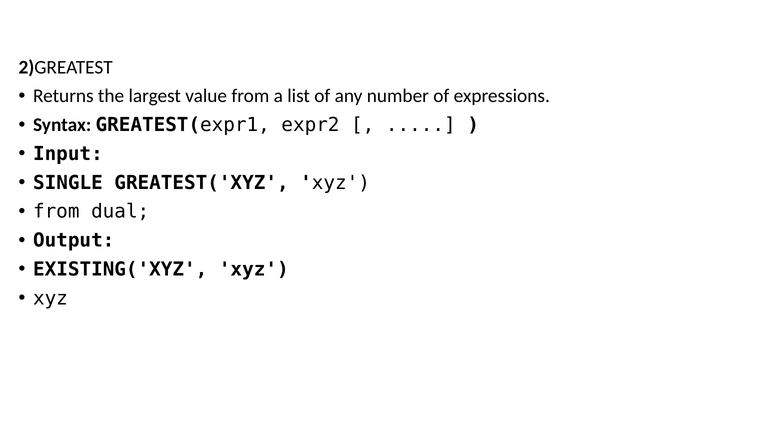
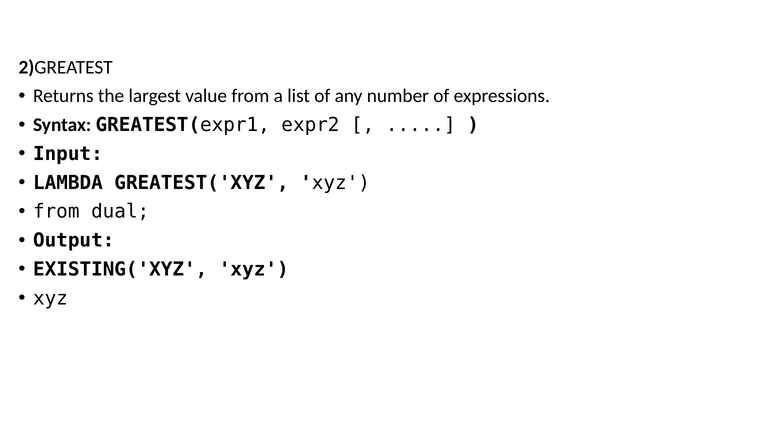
SINGLE: SINGLE -> LAMBDA
